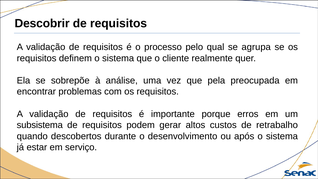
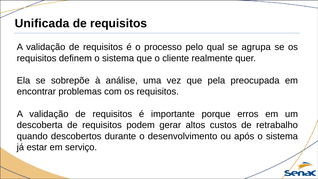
Descobrir: Descobrir -> Unificada
subsistema: subsistema -> descoberta
